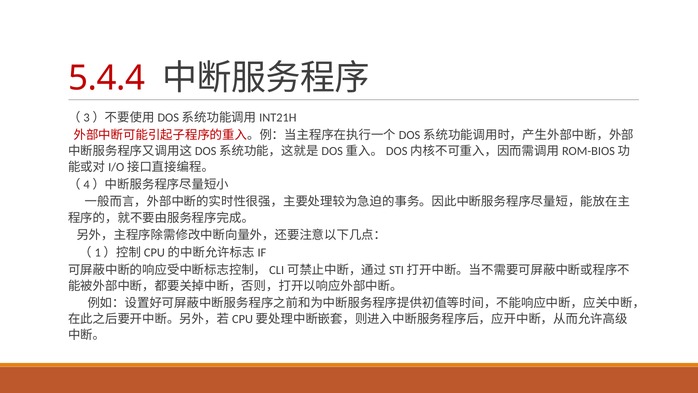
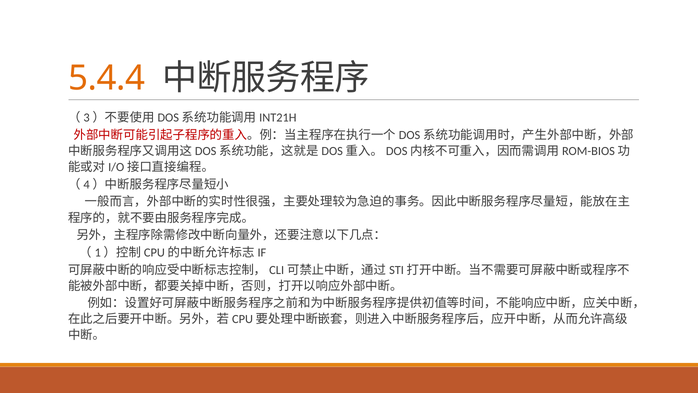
5.4.4 colour: red -> orange
